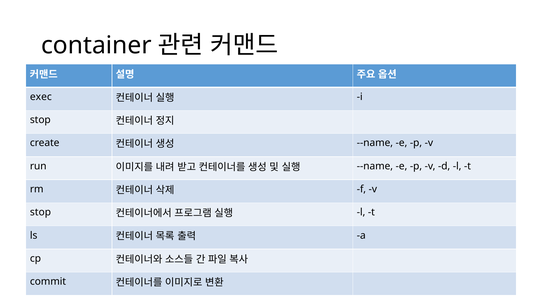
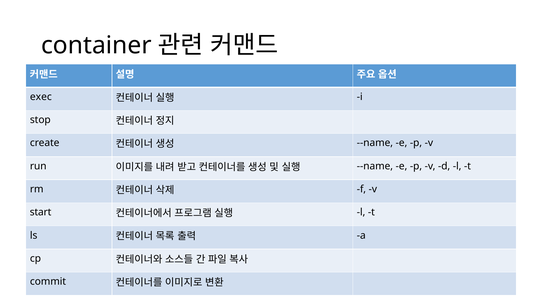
stop at (40, 212): stop -> start
